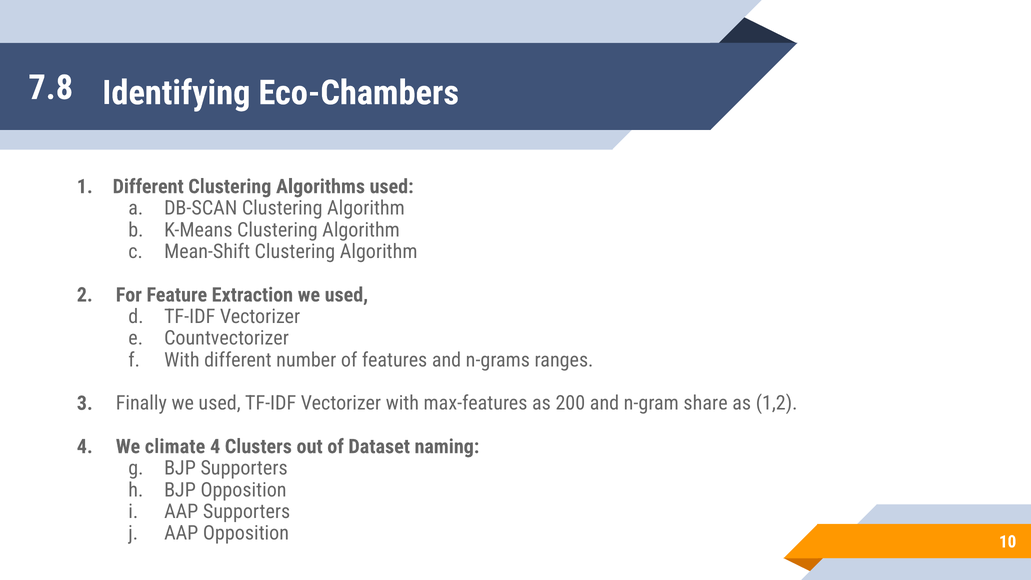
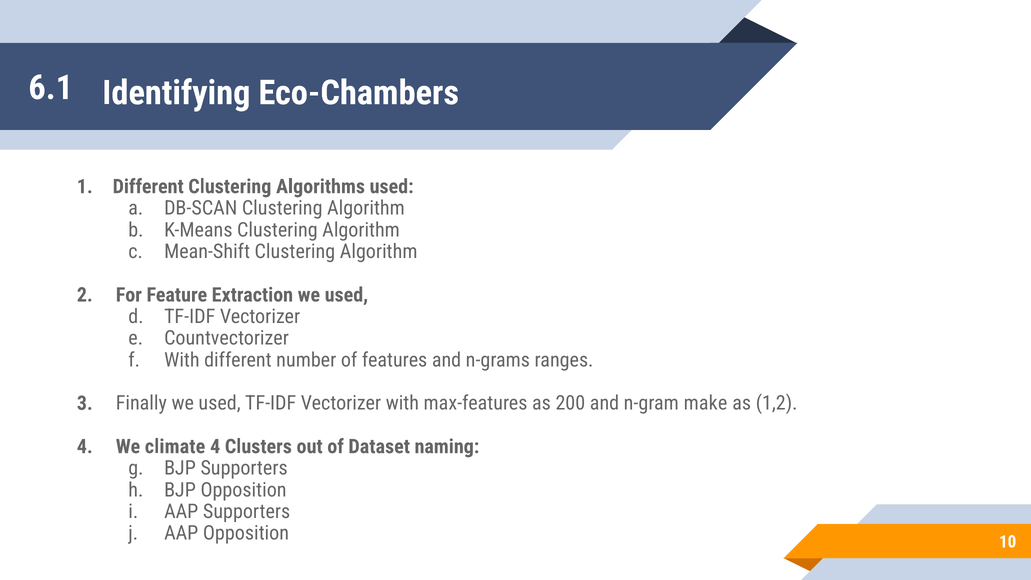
7.8: 7.8 -> 6.1
share: share -> make
